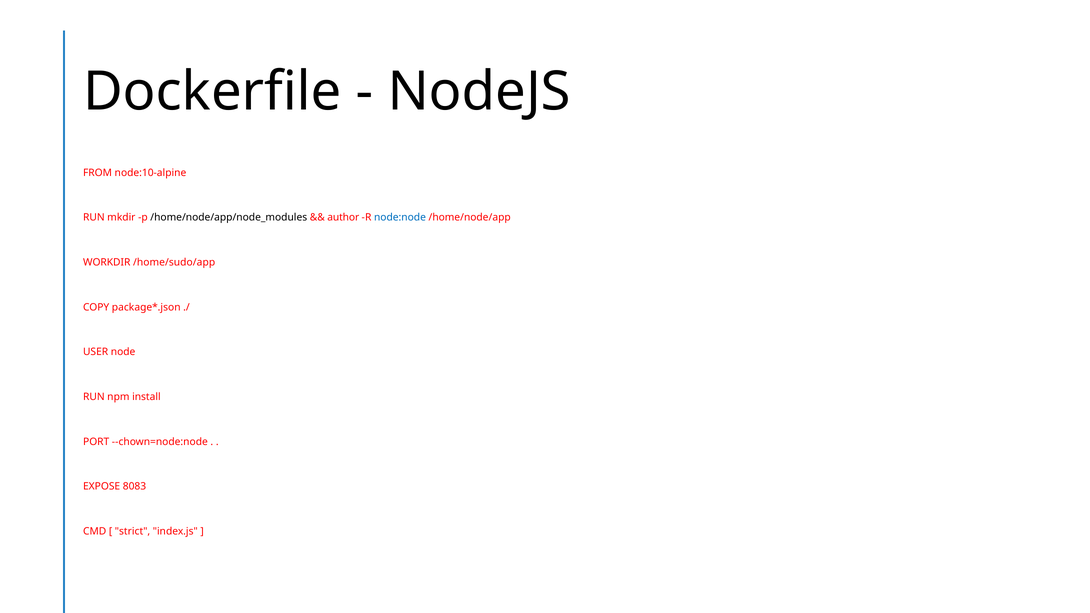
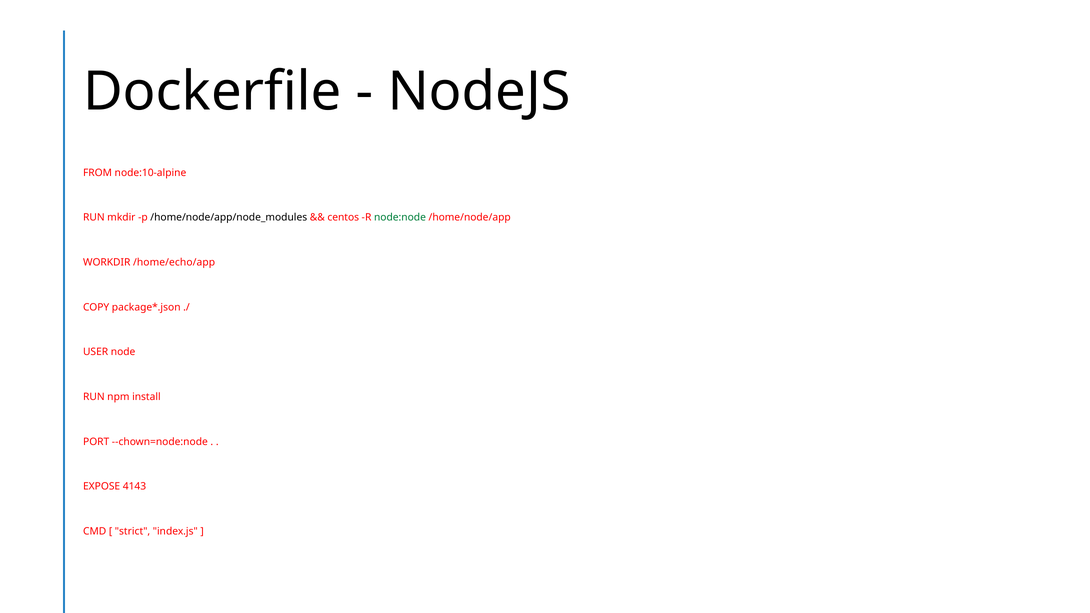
author: author -> centos
node:node colour: blue -> green
/home/sudo/app: /home/sudo/app -> /home/echo/app
8083: 8083 -> 4143
